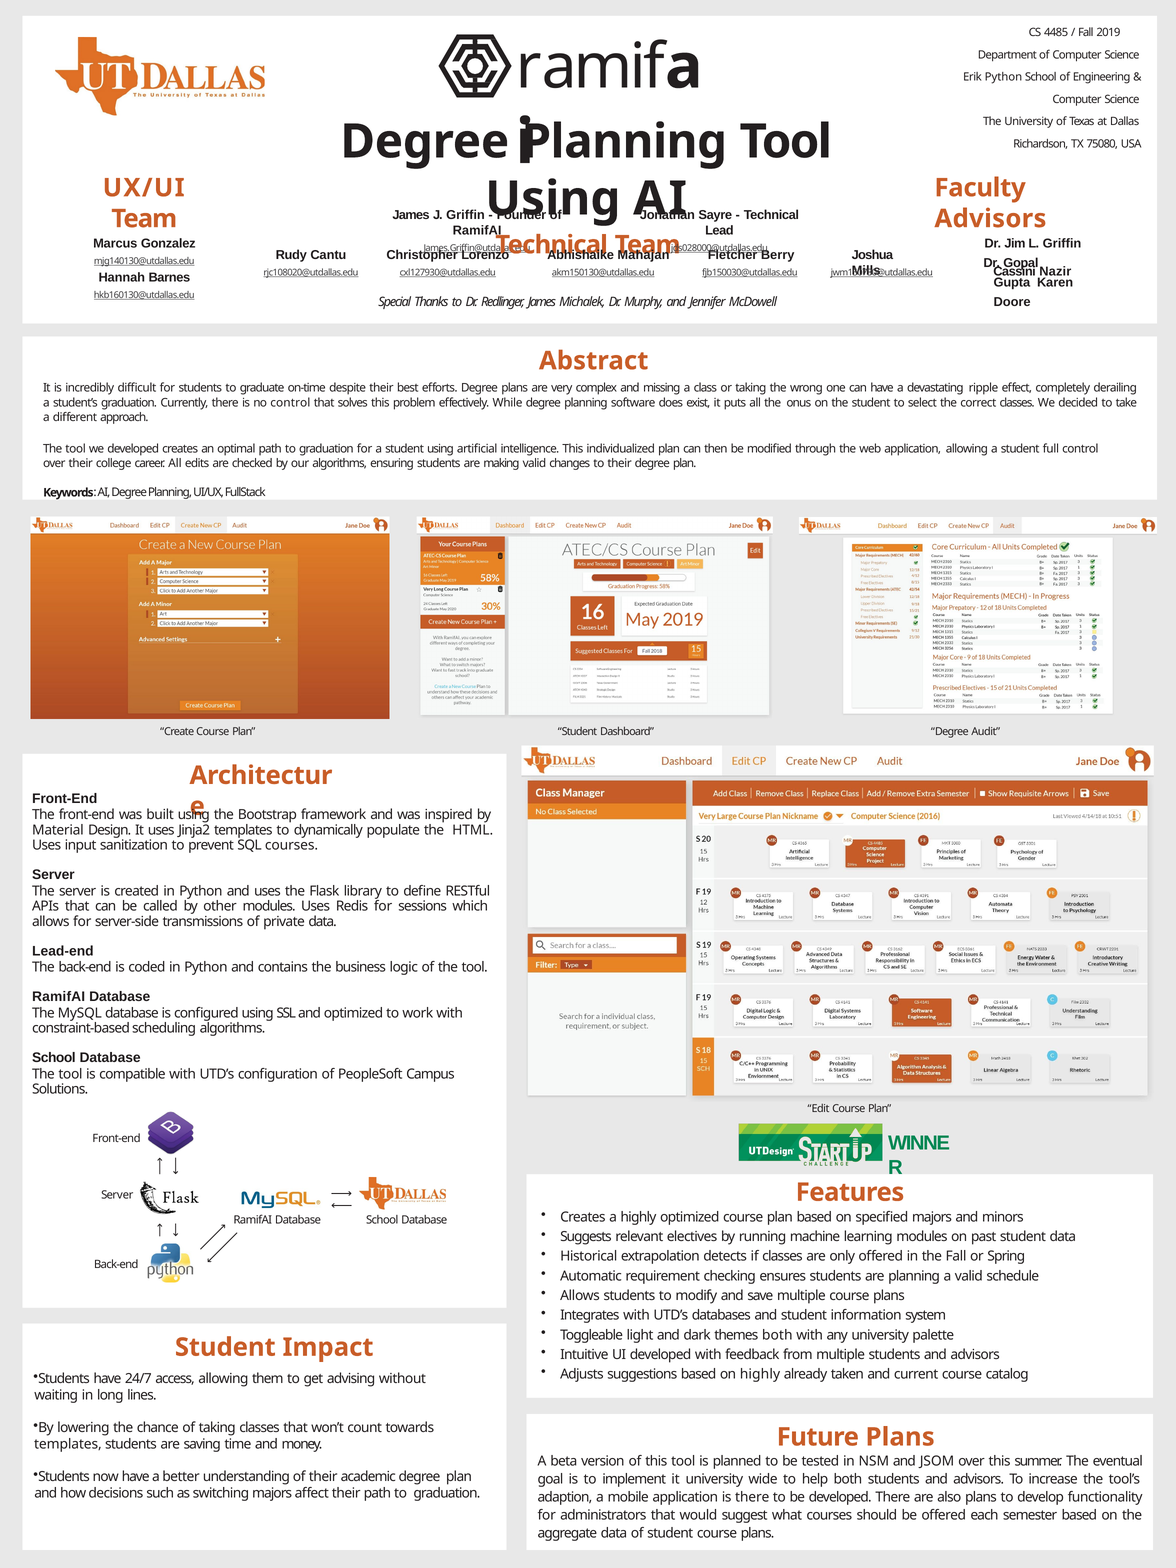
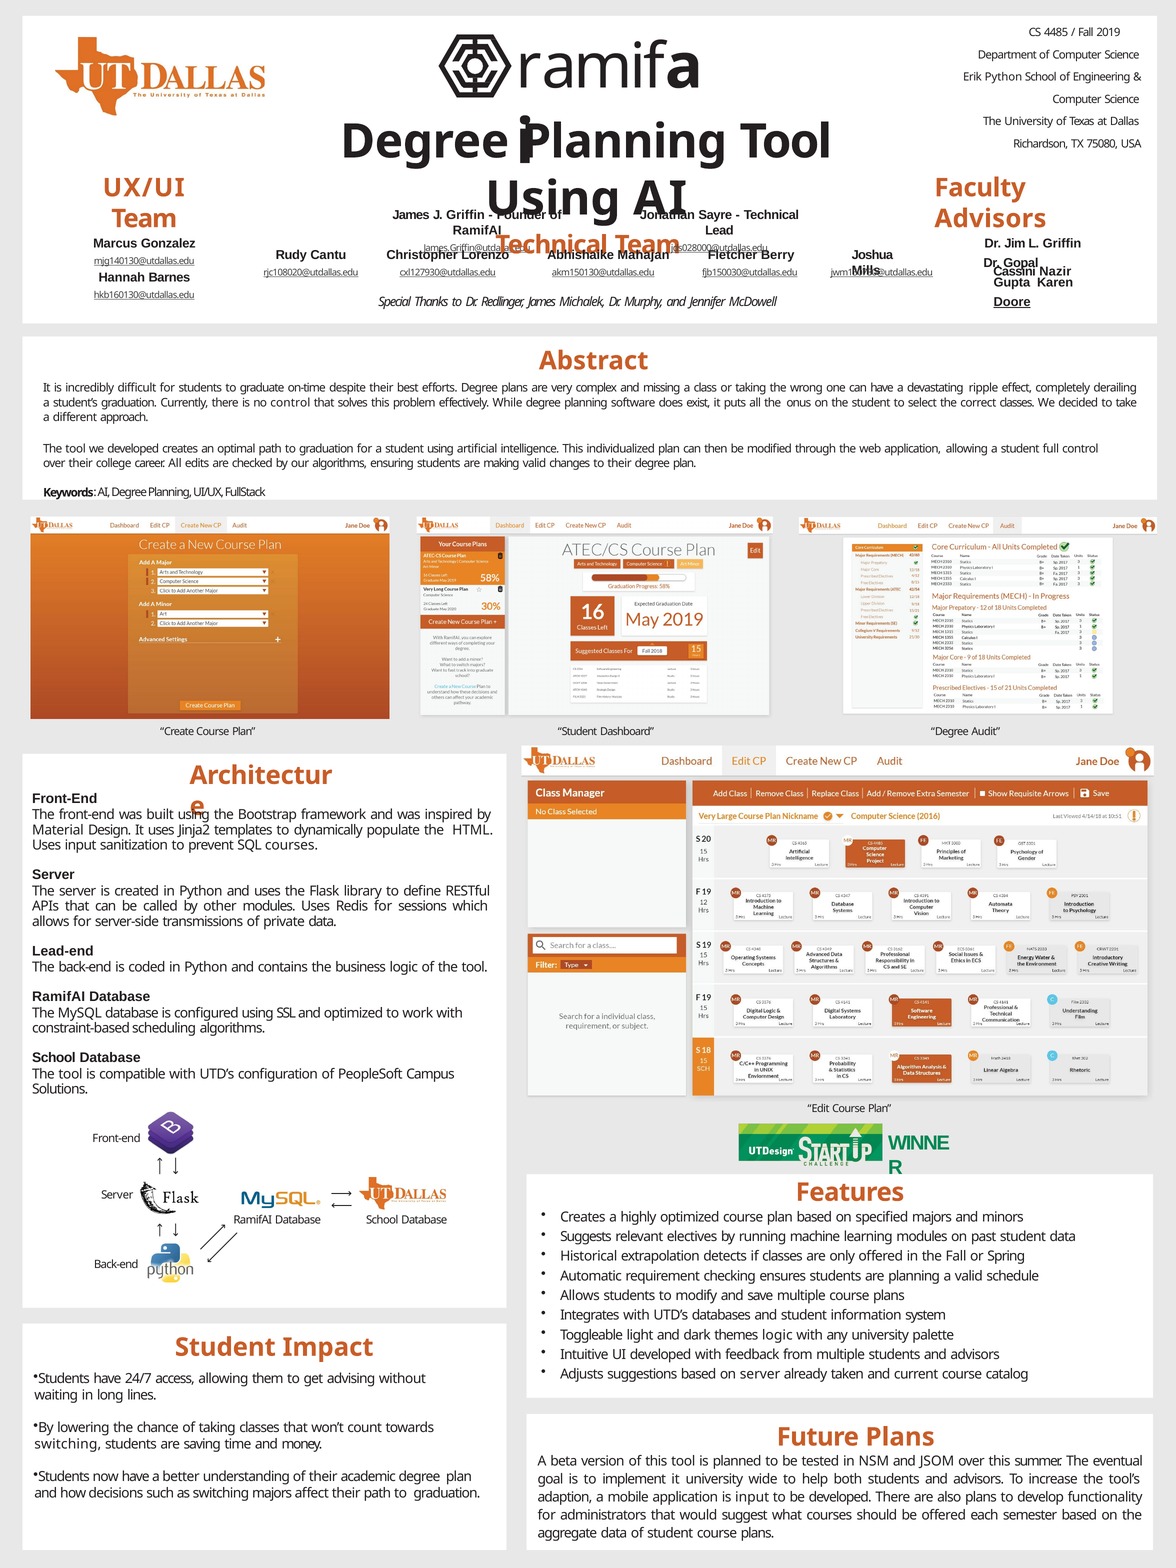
Doore underline: none -> present
themes both: both -> logic
on highly: highly -> server
templates at (68, 1445): templates -> switching
is there: there -> input
